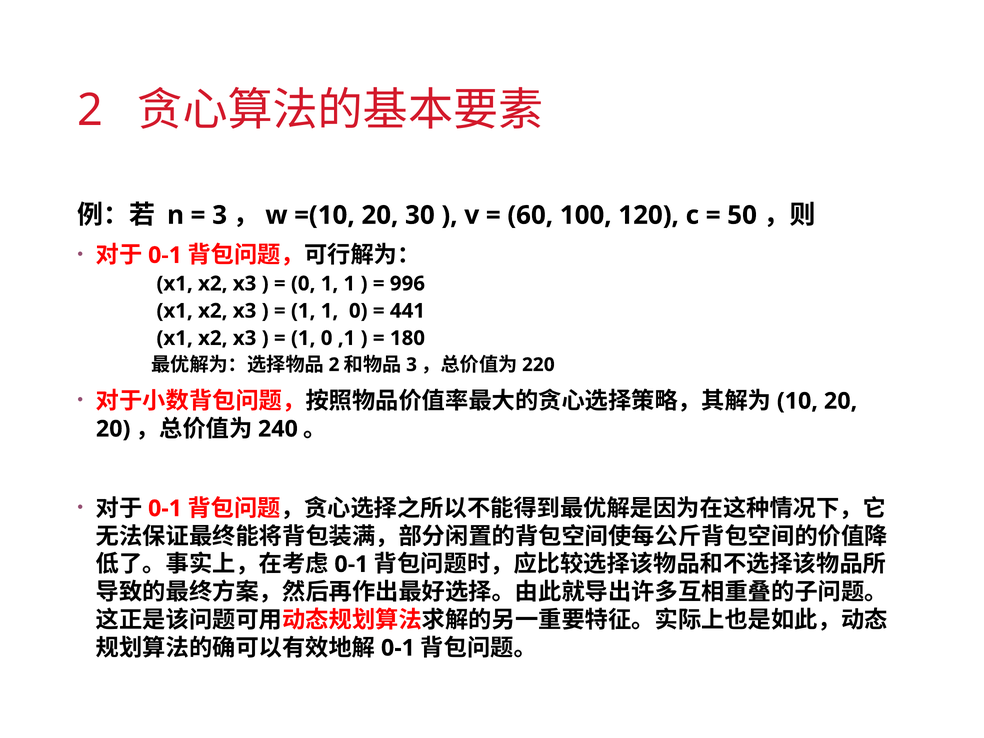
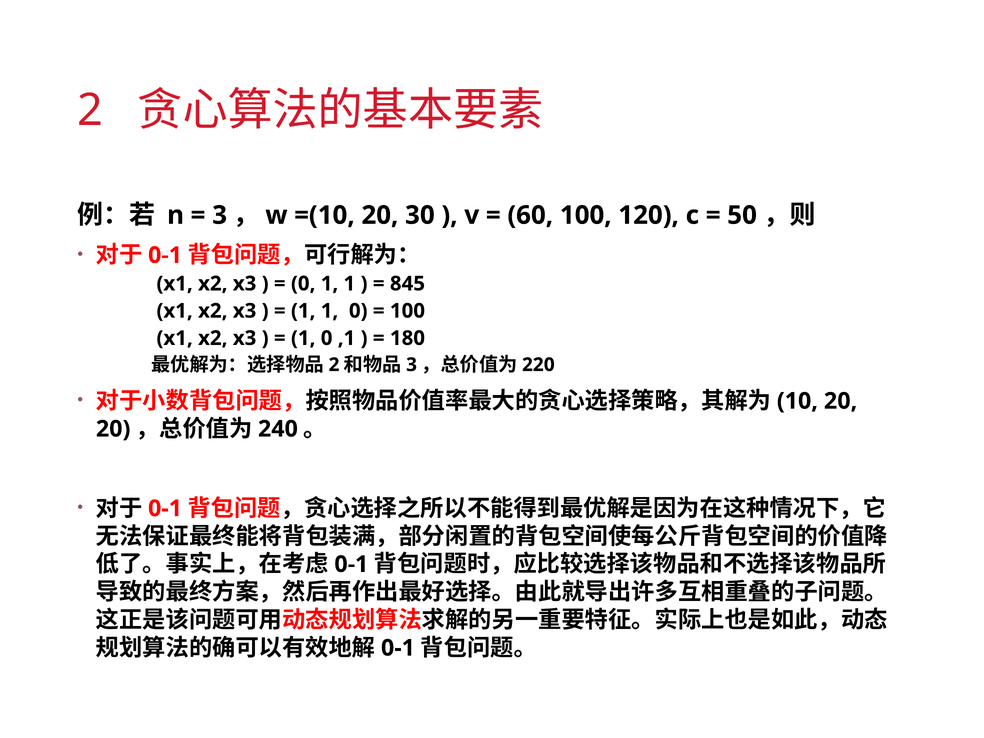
996: 996 -> 845
441 at (407, 311): 441 -> 100
